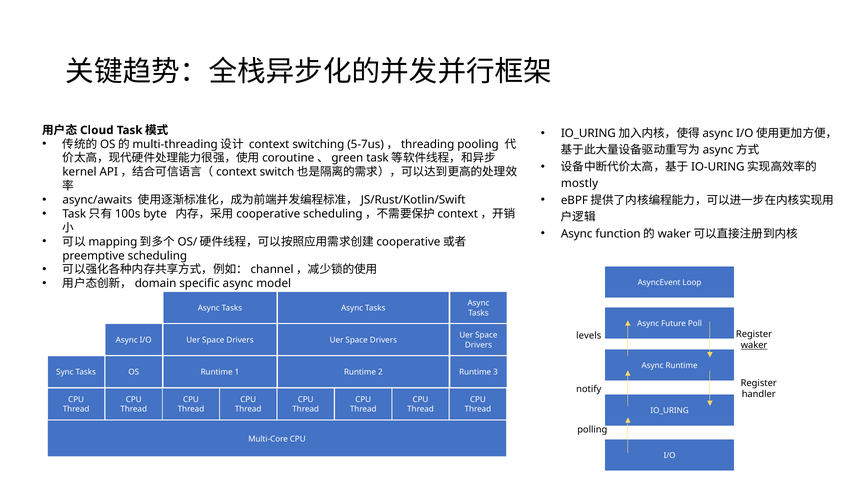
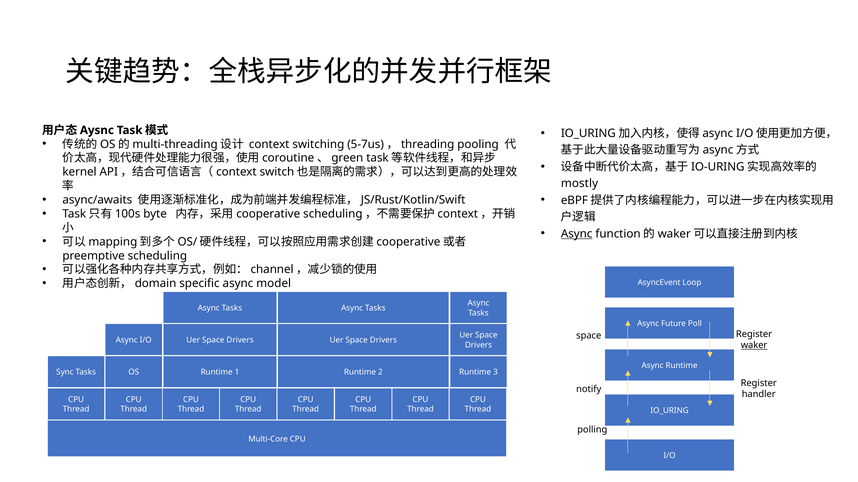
Cloud: Cloud -> Aysnc
Async at (577, 234) underline: none -> present
levels at (589, 336): levels -> space
